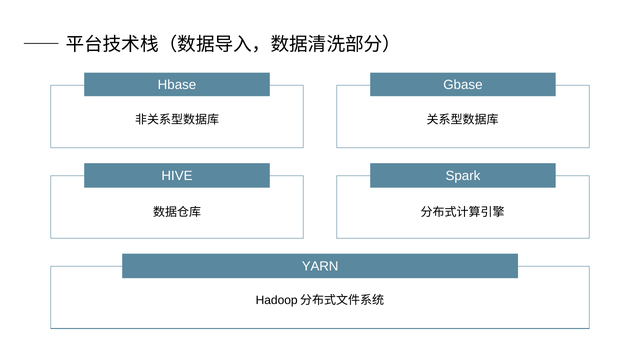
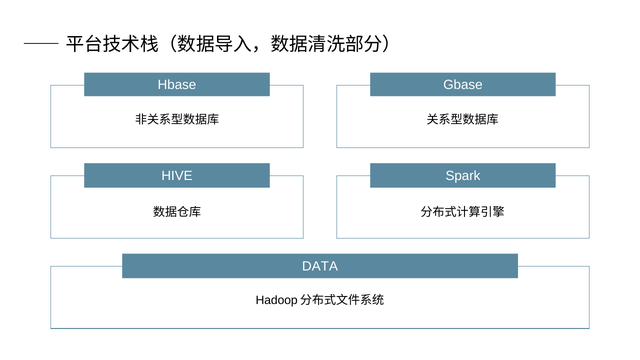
YARN: YARN -> DATA
